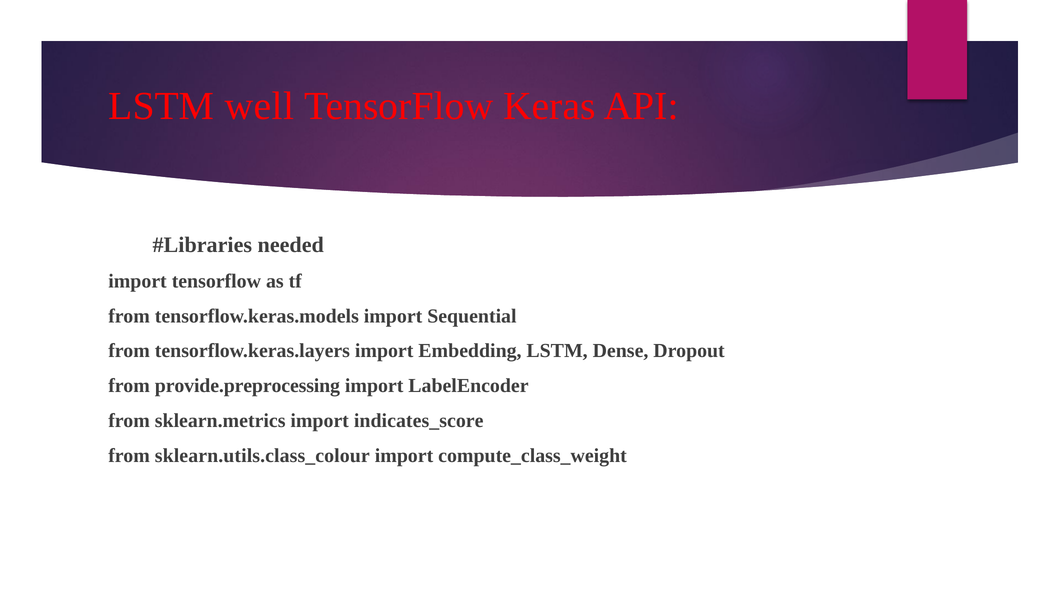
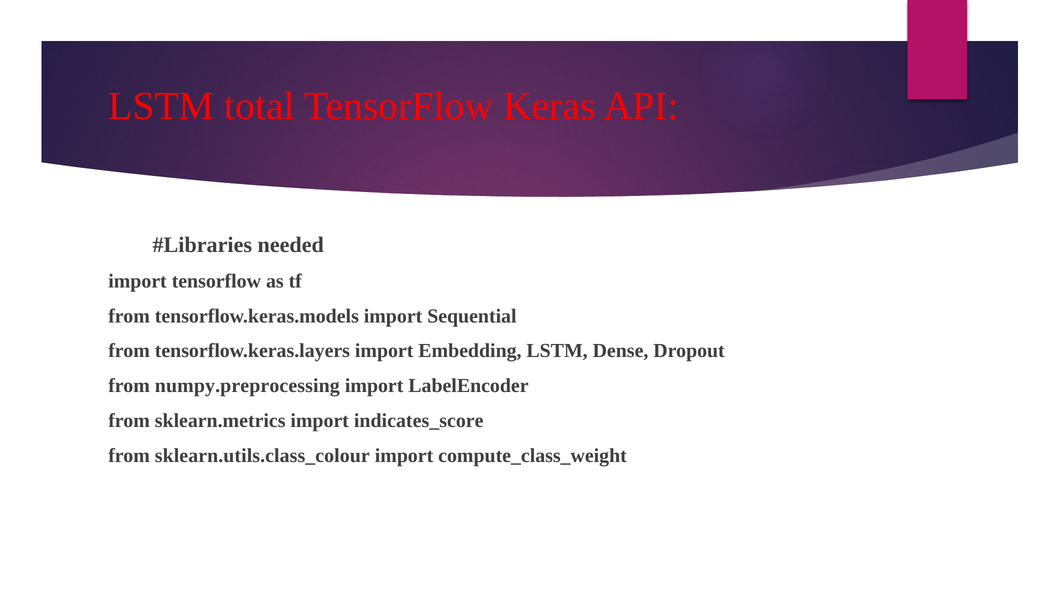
well: well -> total
provide.preprocessing: provide.preprocessing -> numpy.preprocessing
